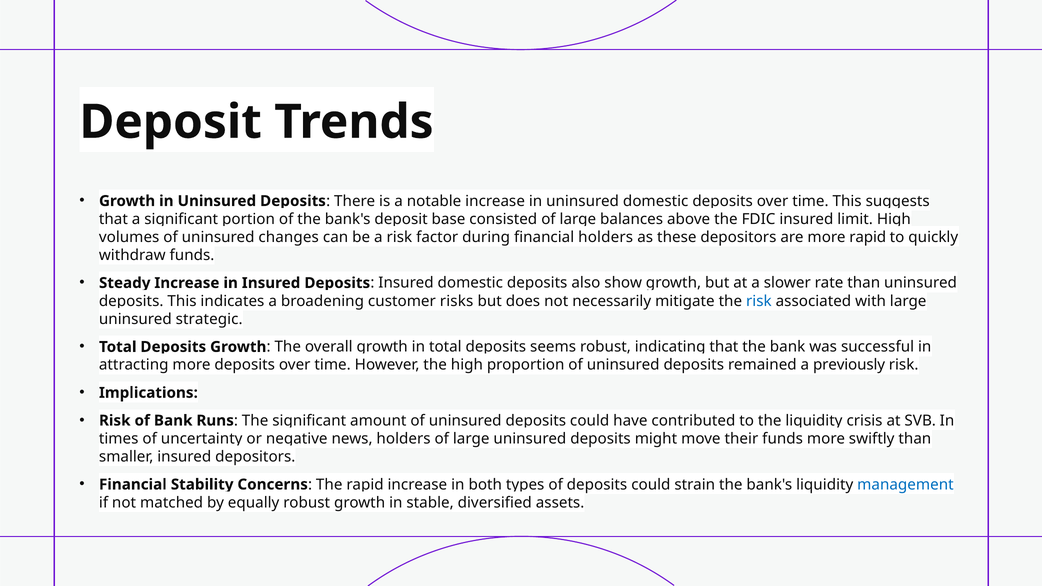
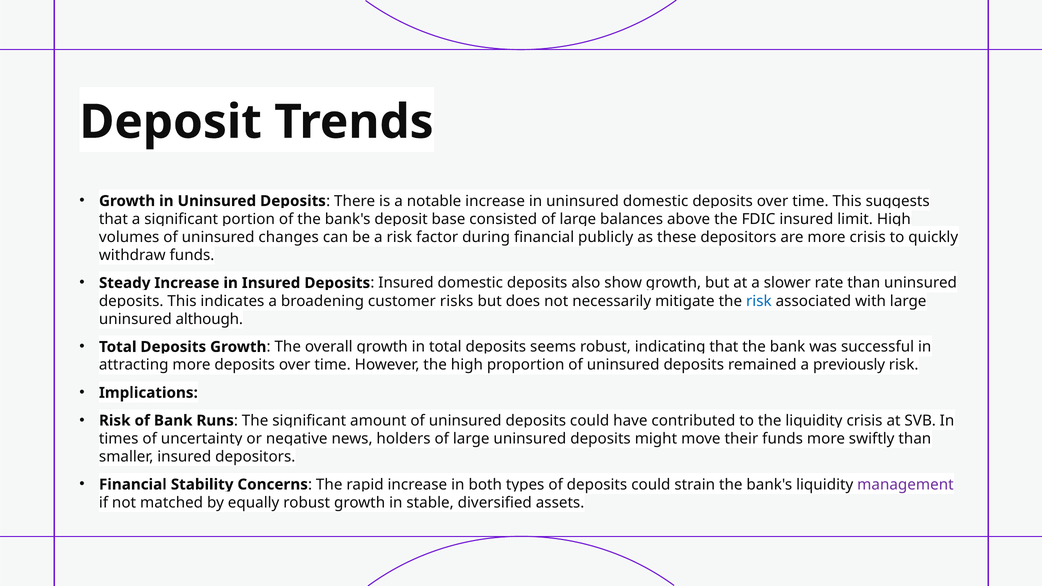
financial holders: holders -> publicly
more rapid: rapid -> crisis
strategic: strategic -> although
management colour: blue -> purple
